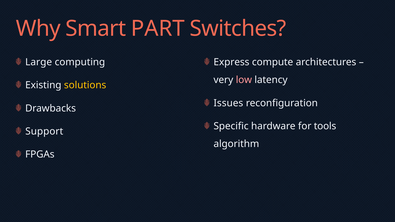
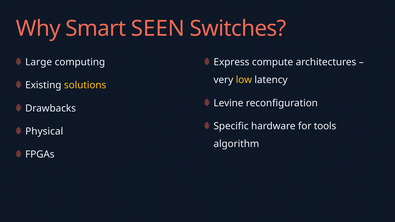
PART: PART -> SEEN
low colour: pink -> yellow
Issues: Issues -> Levine
Support: Support -> Physical
